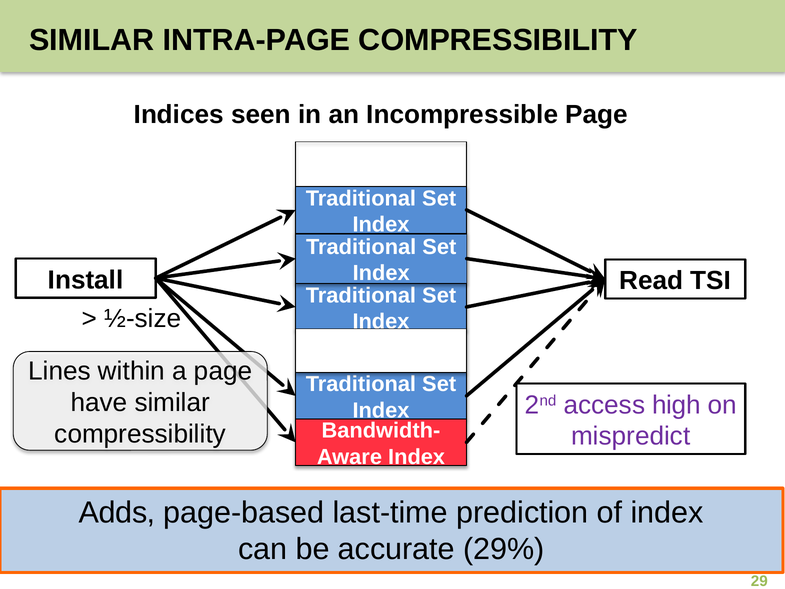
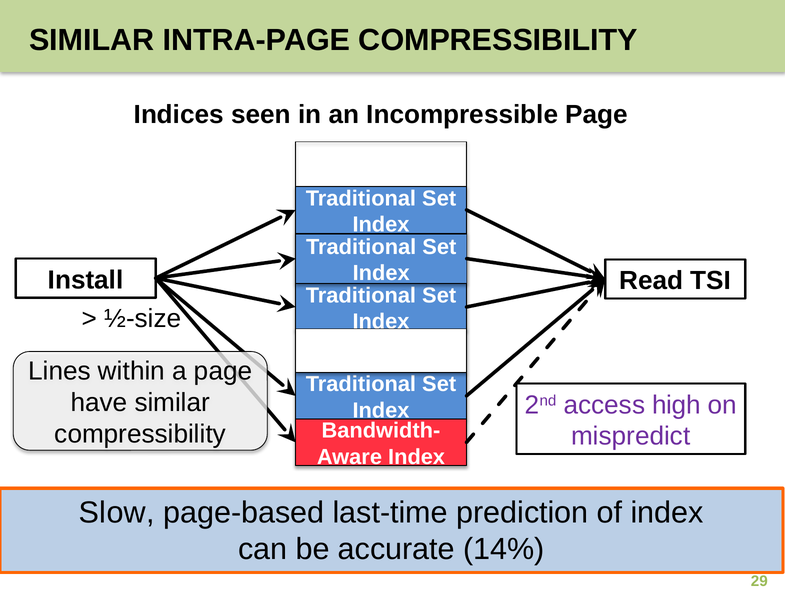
Adds: Adds -> Slow
29%: 29% -> 14%
